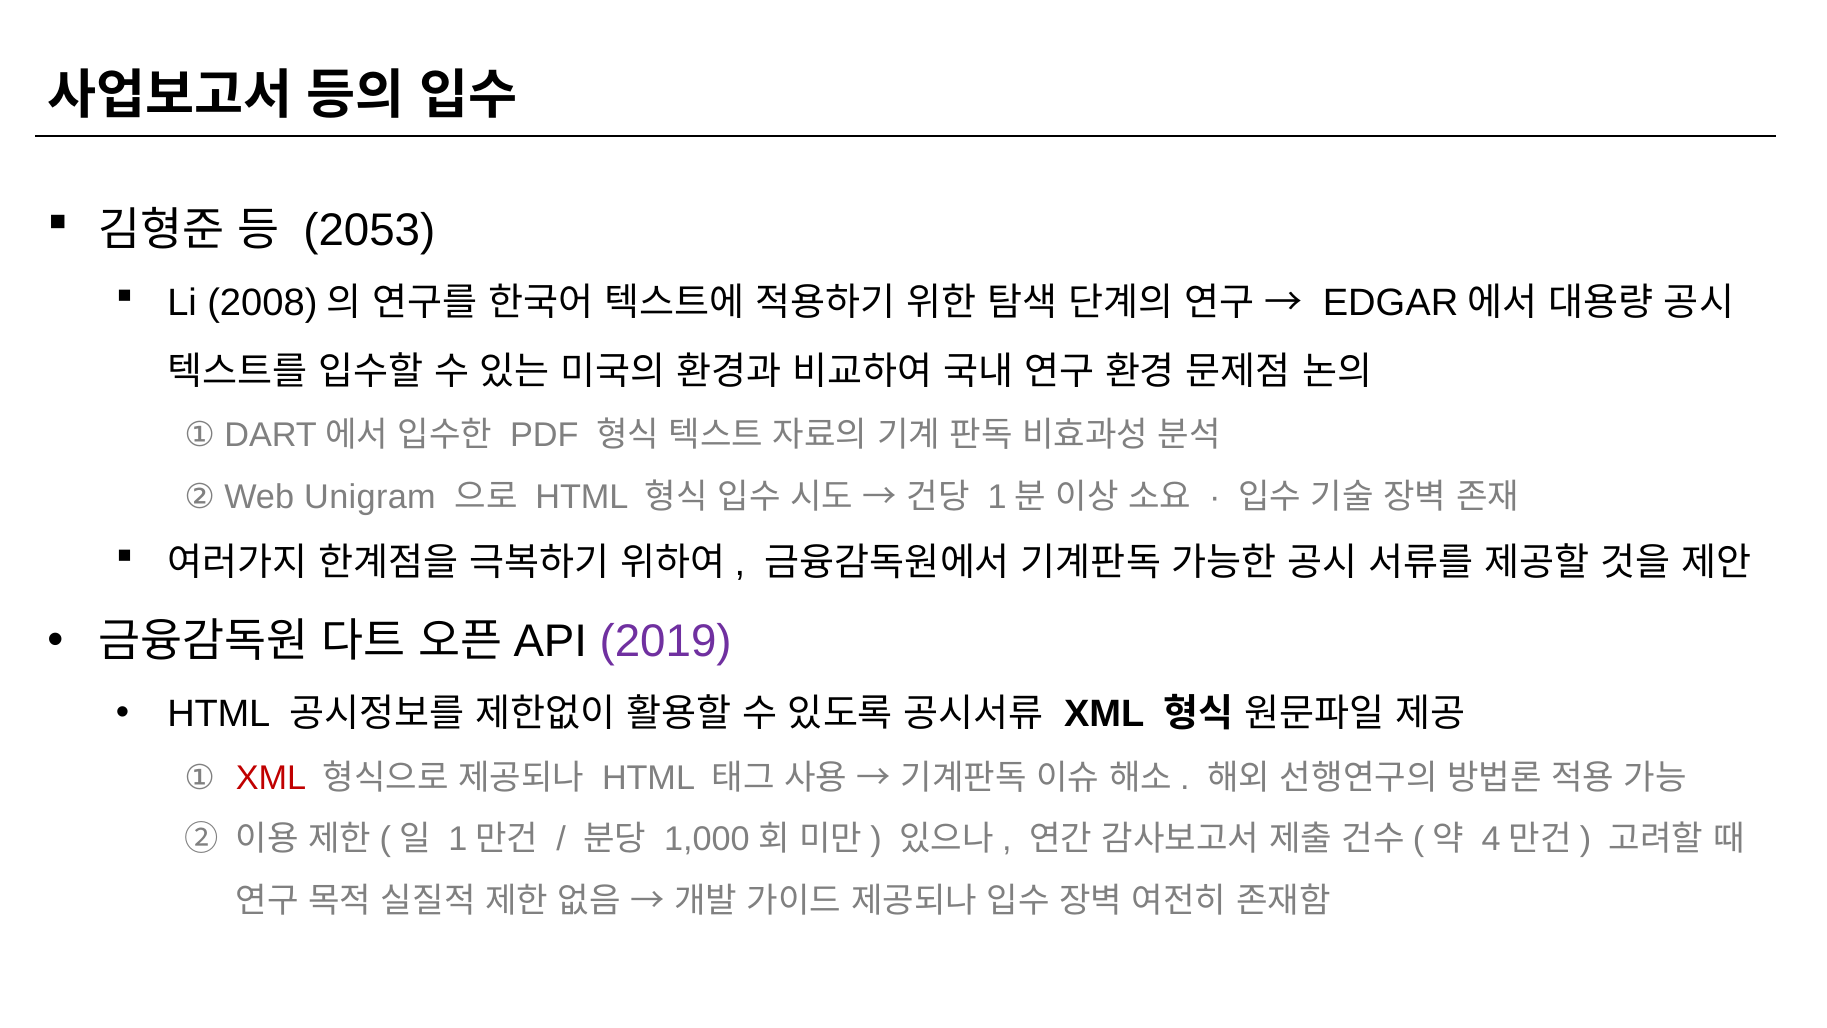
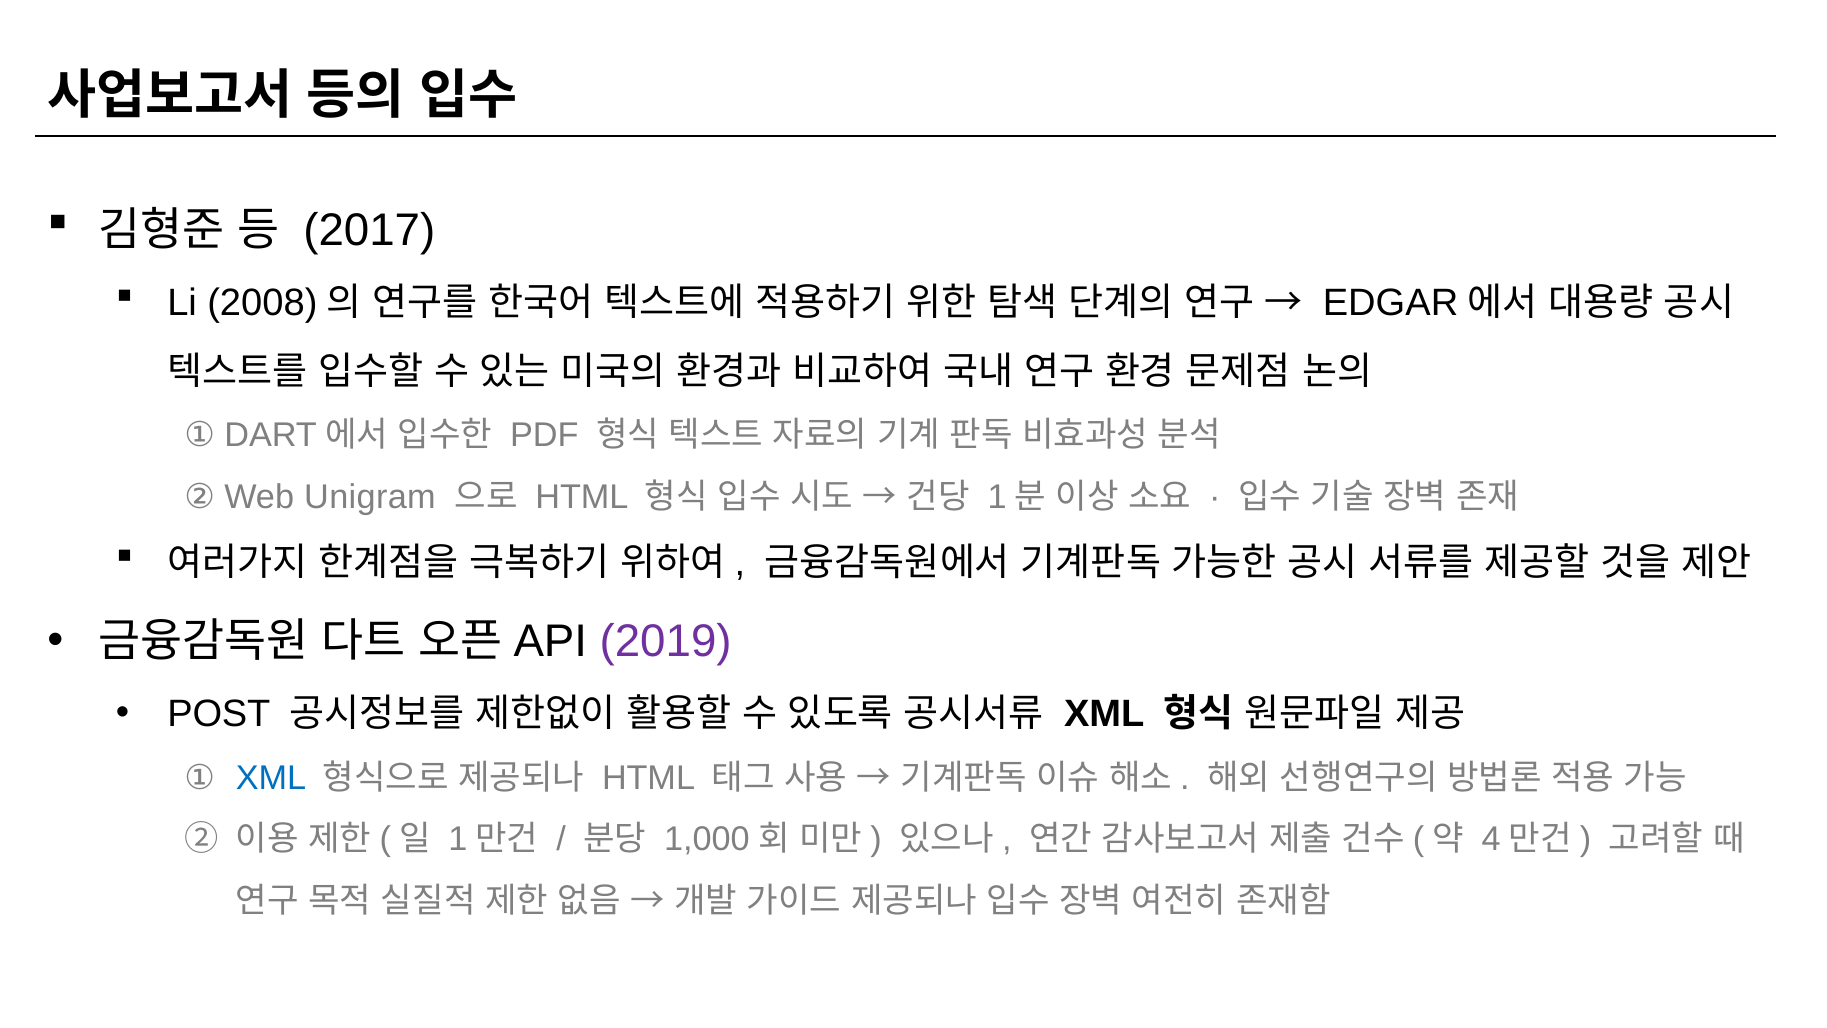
2053: 2053 -> 2017
HTML at (219, 714): HTML -> POST
XML at (271, 778) colour: red -> blue
